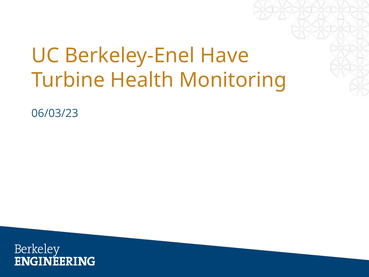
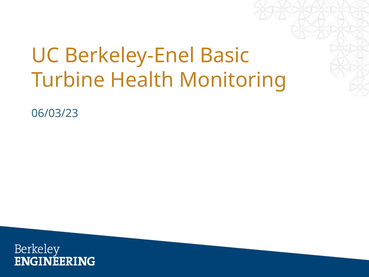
Have: Have -> Basic
